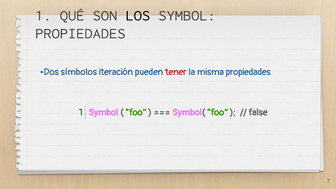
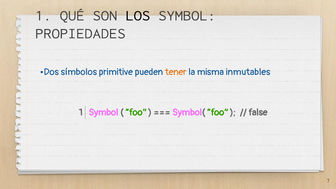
iteración: iteración -> primitive
tener colour: red -> orange
misma propiedades: propiedades -> inmutables
